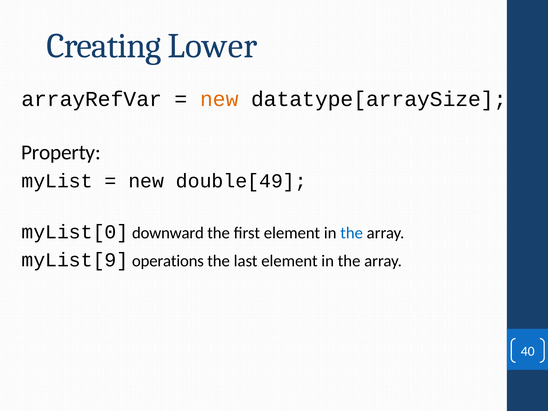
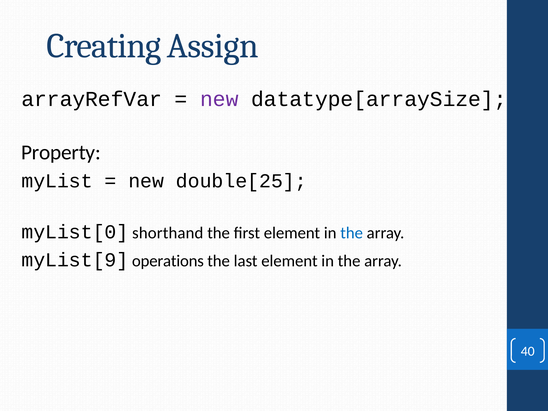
Lower: Lower -> Assign
new at (219, 99) colour: orange -> purple
double[49: double[49 -> double[25
downward: downward -> shorthand
